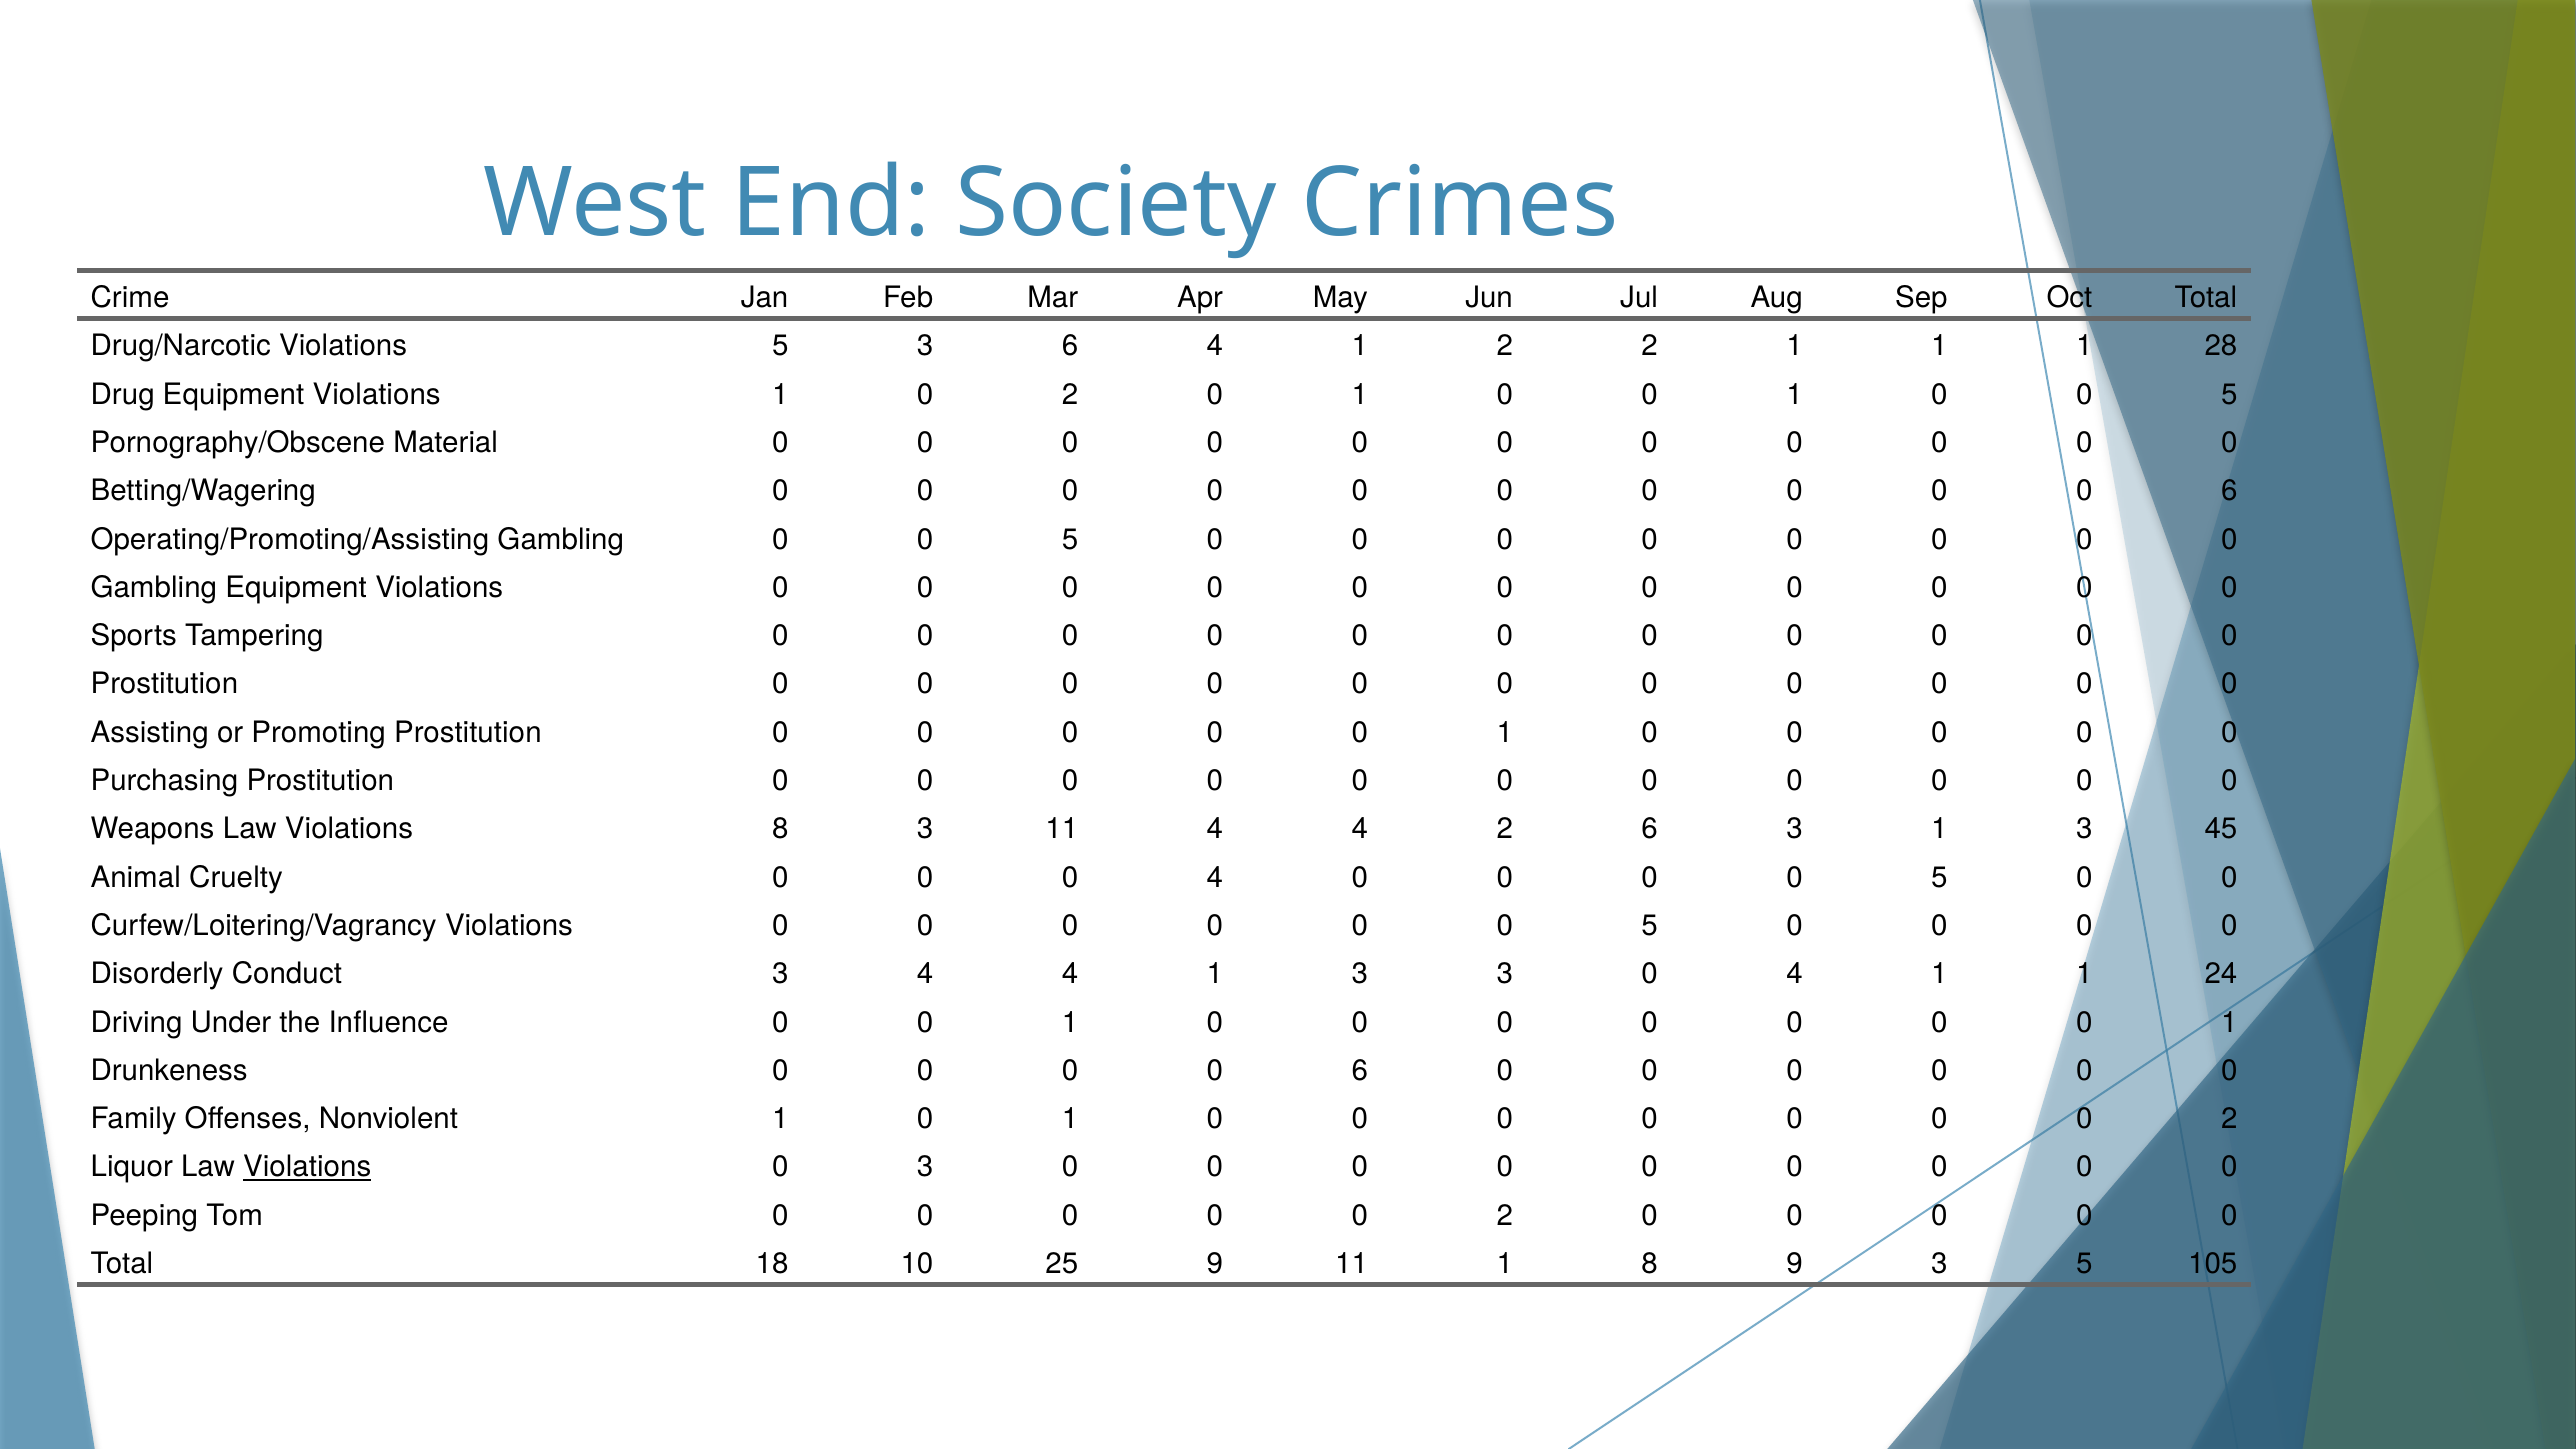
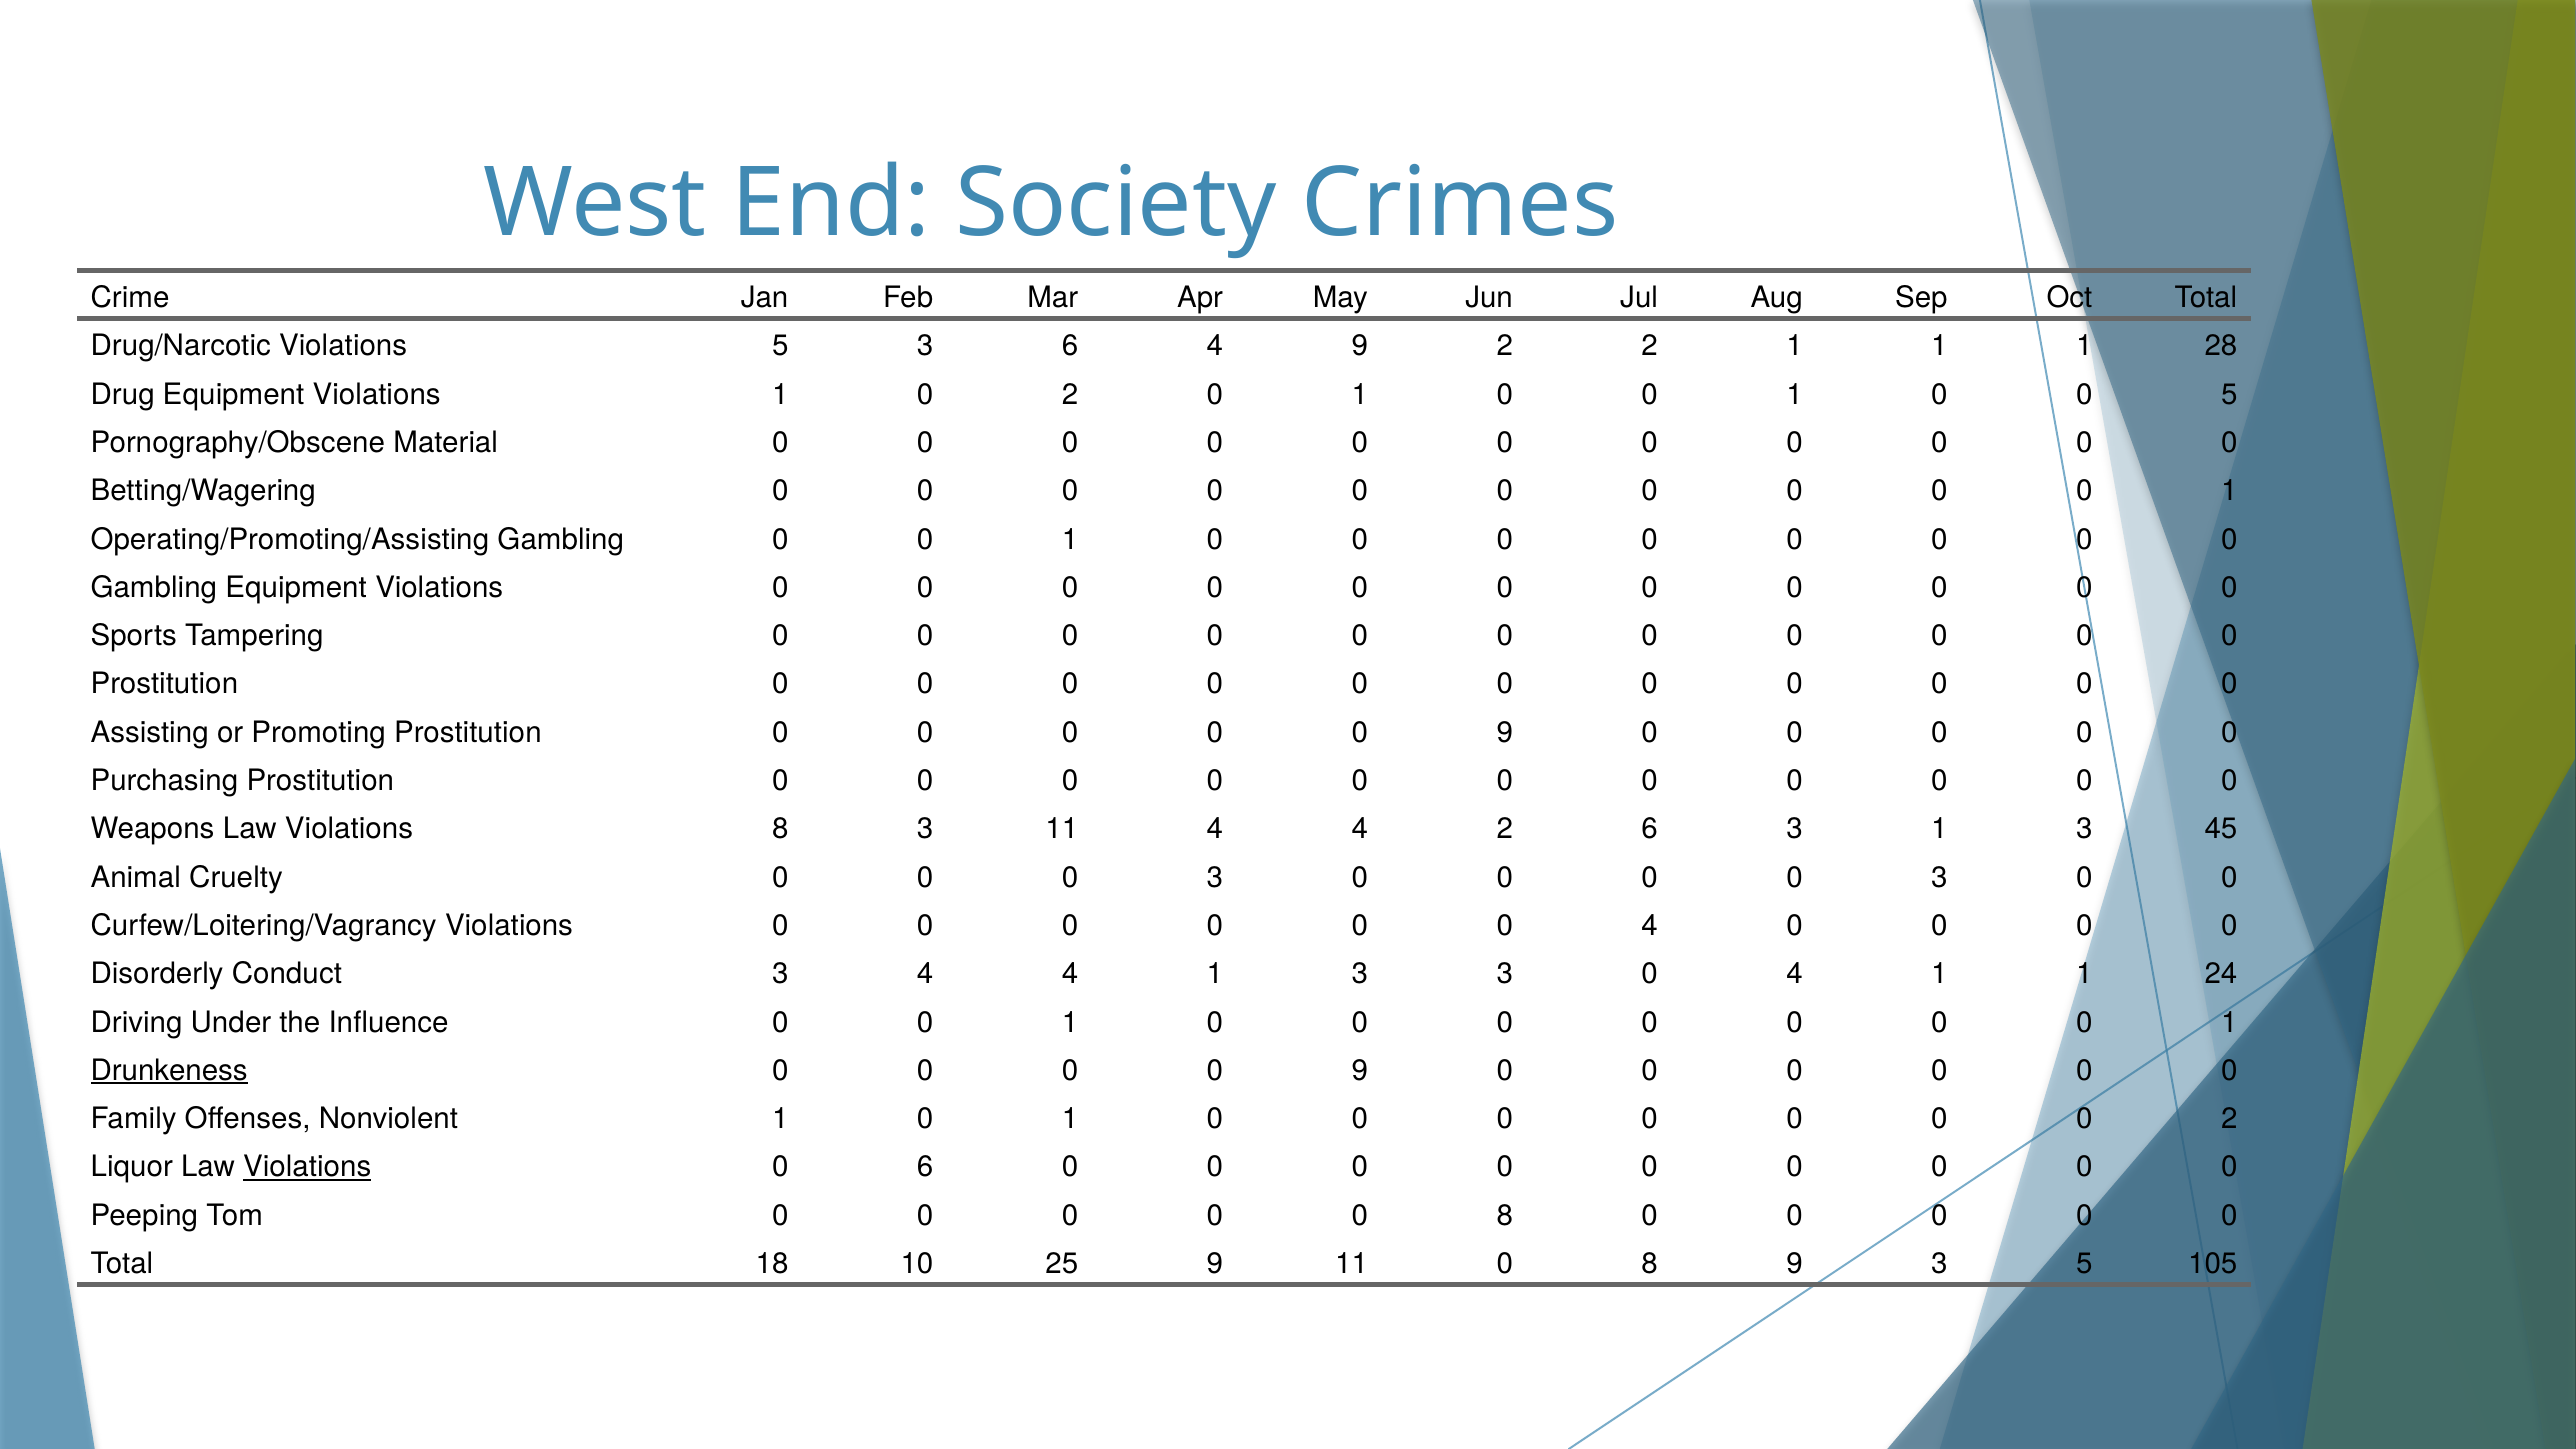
6 4 1: 1 -> 9
6 at (2229, 491): 6 -> 1
Gambling 0 0 5: 5 -> 1
1 at (1505, 732): 1 -> 9
4 at (1215, 877): 4 -> 3
5 at (1939, 877): 5 -> 3
5 at (1650, 926): 5 -> 4
Drunkeness underline: none -> present
6 at (1360, 1071): 6 -> 9
0 3: 3 -> 6
2 at (1505, 1215): 2 -> 8
11 1: 1 -> 0
